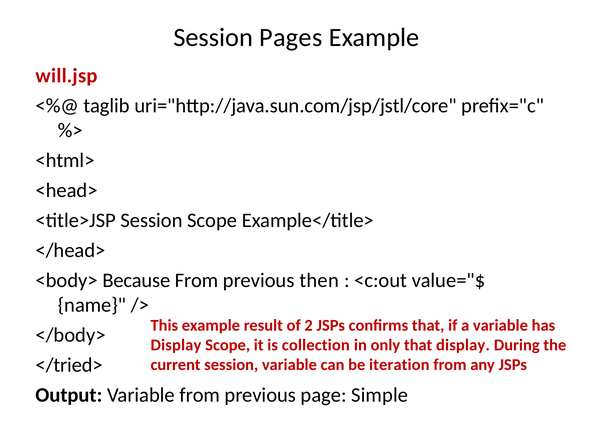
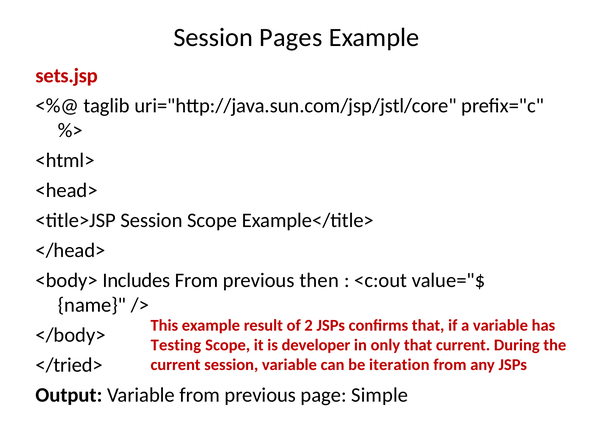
will.jsp: will.jsp -> sets.jsp
Because: Because -> Includes
Display at (176, 345): Display -> Testing
collection: collection -> developer
that display: display -> current
